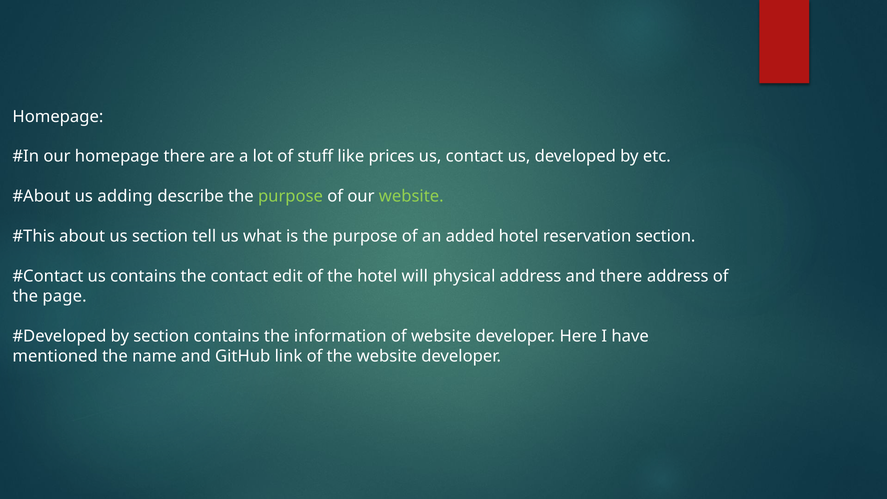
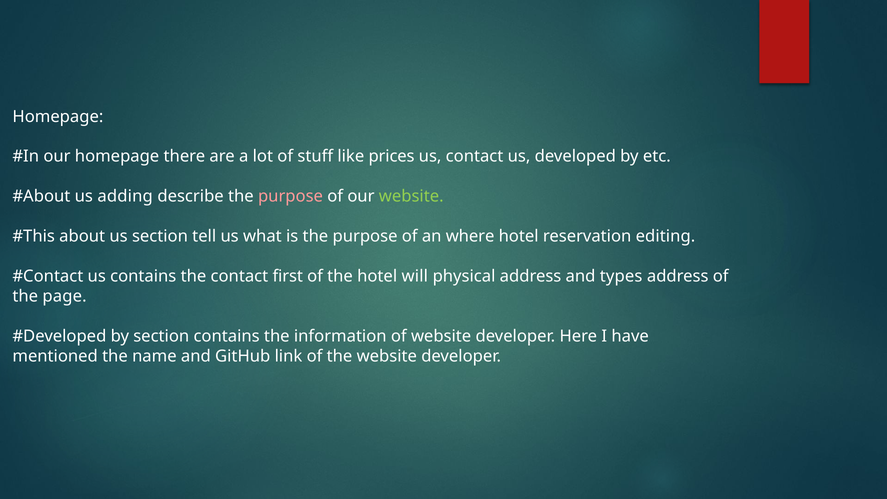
purpose at (291, 196) colour: light green -> pink
added: added -> where
reservation section: section -> editing
edit: edit -> first
and there: there -> types
